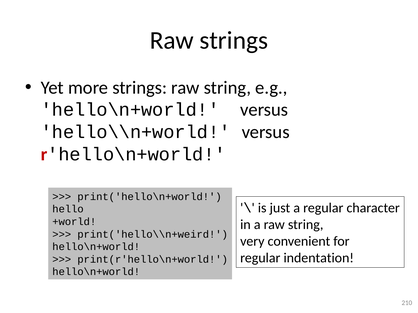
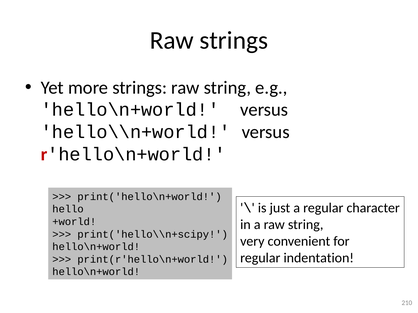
print('hello\\n+weird: print('hello\\n+weird -> print('hello\\n+scipy
